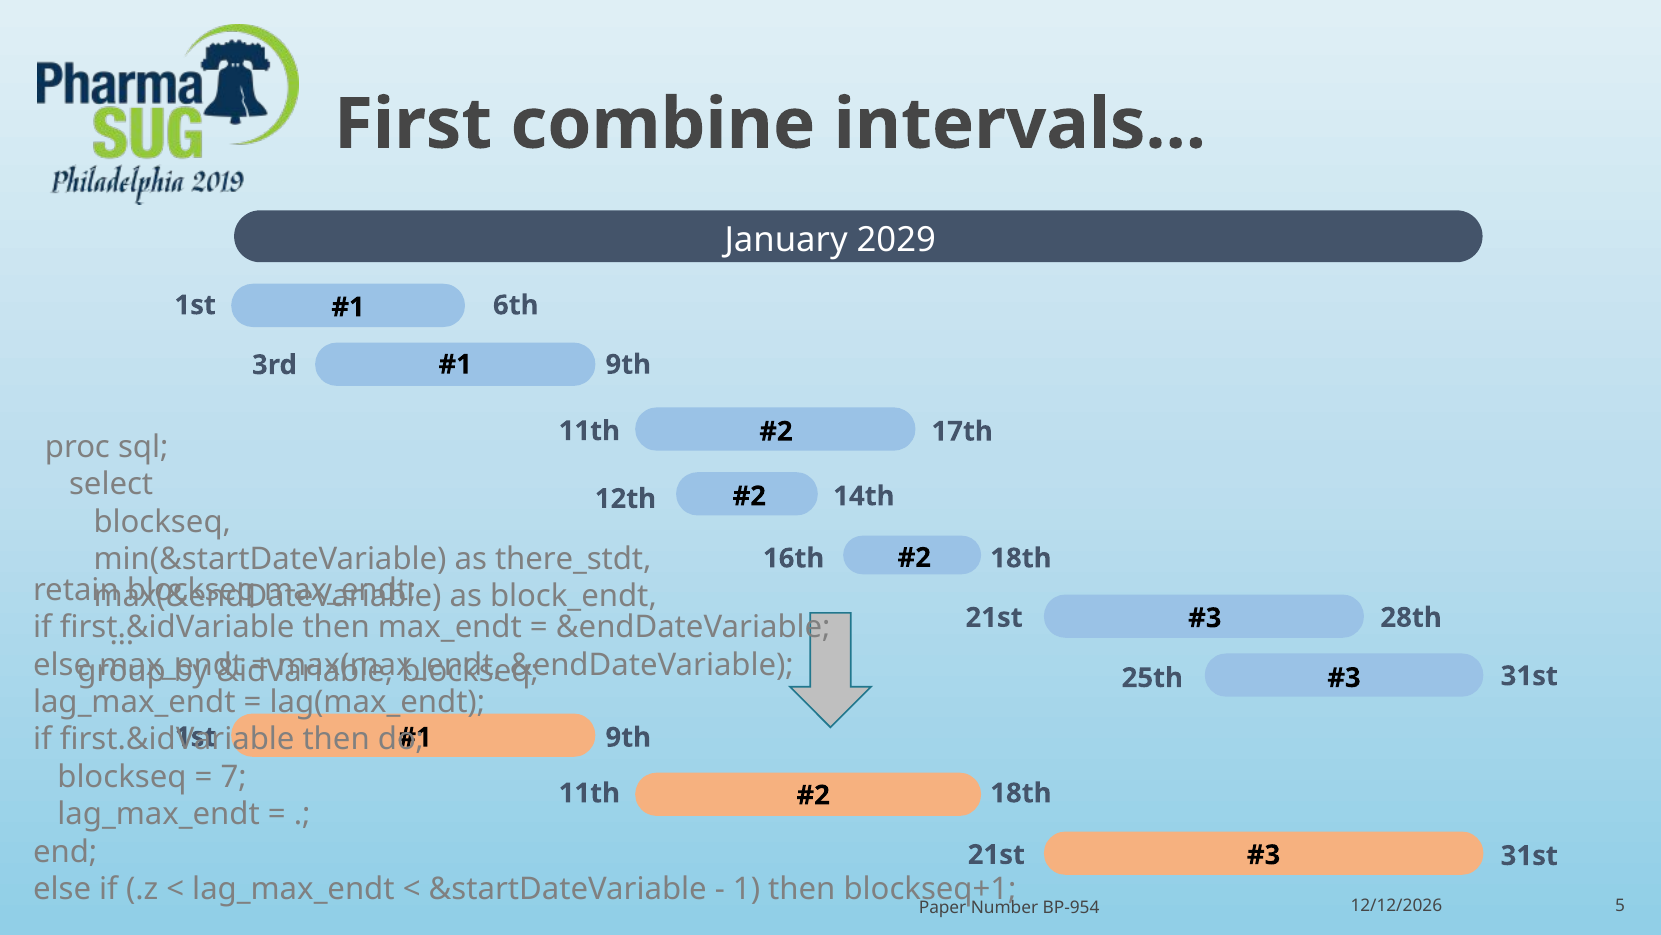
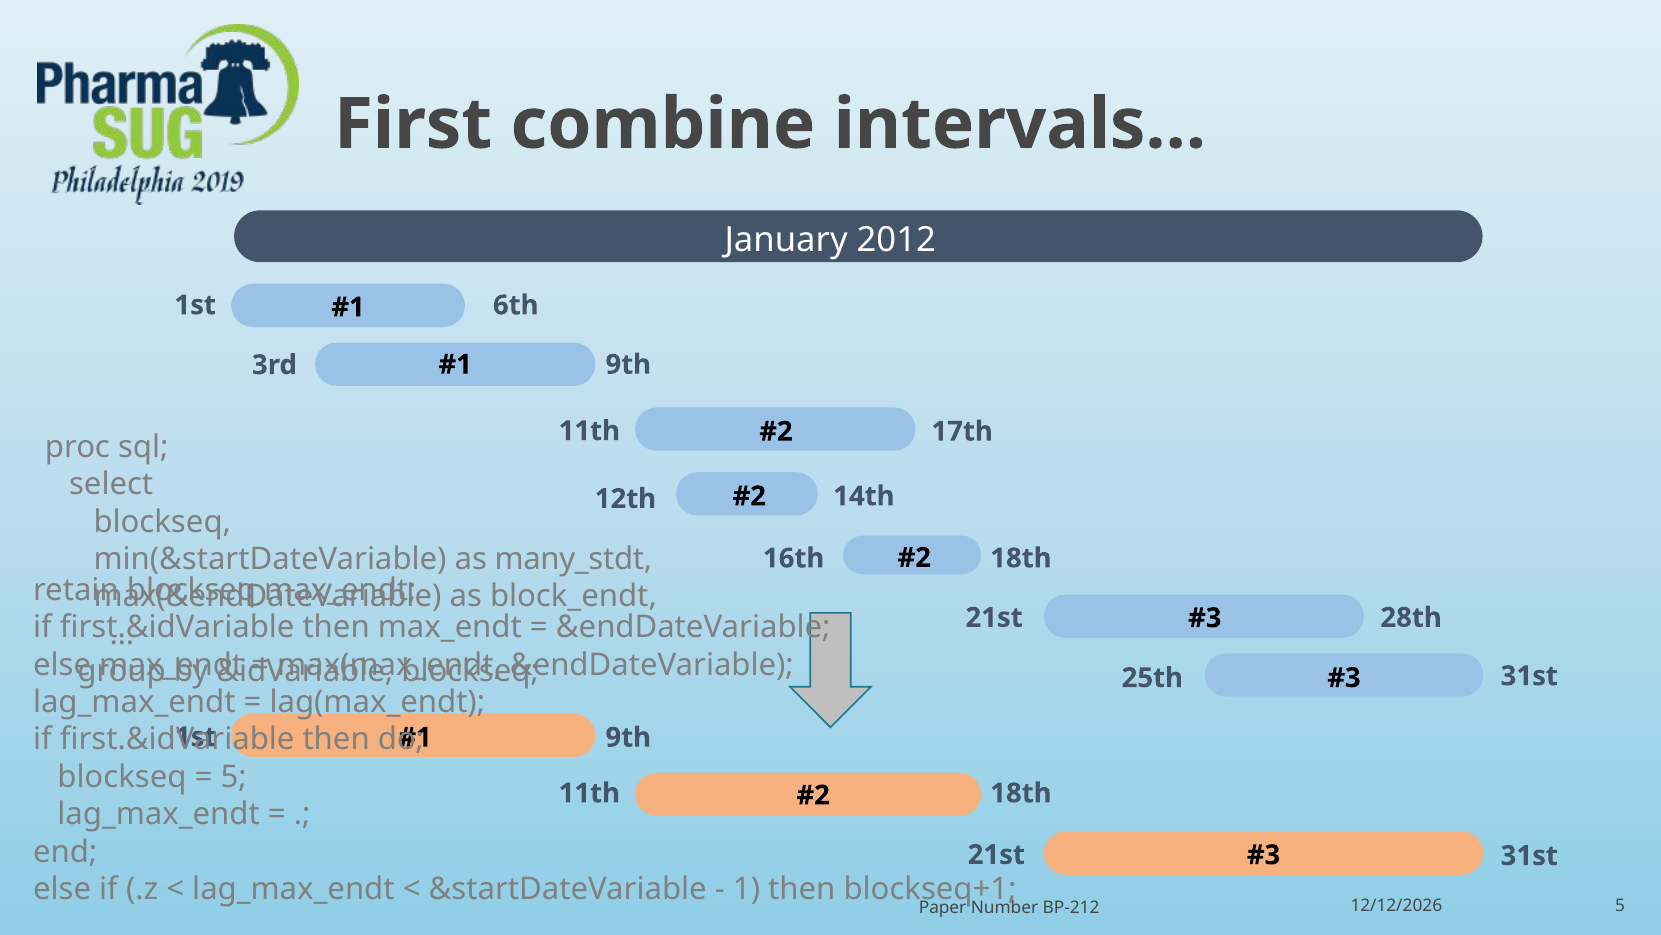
2029: 2029 -> 2012
there_stdt: there_stdt -> many_stdt
7 at (234, 776): 7 -> 5
BP-954: BP-954 -> BP-212
